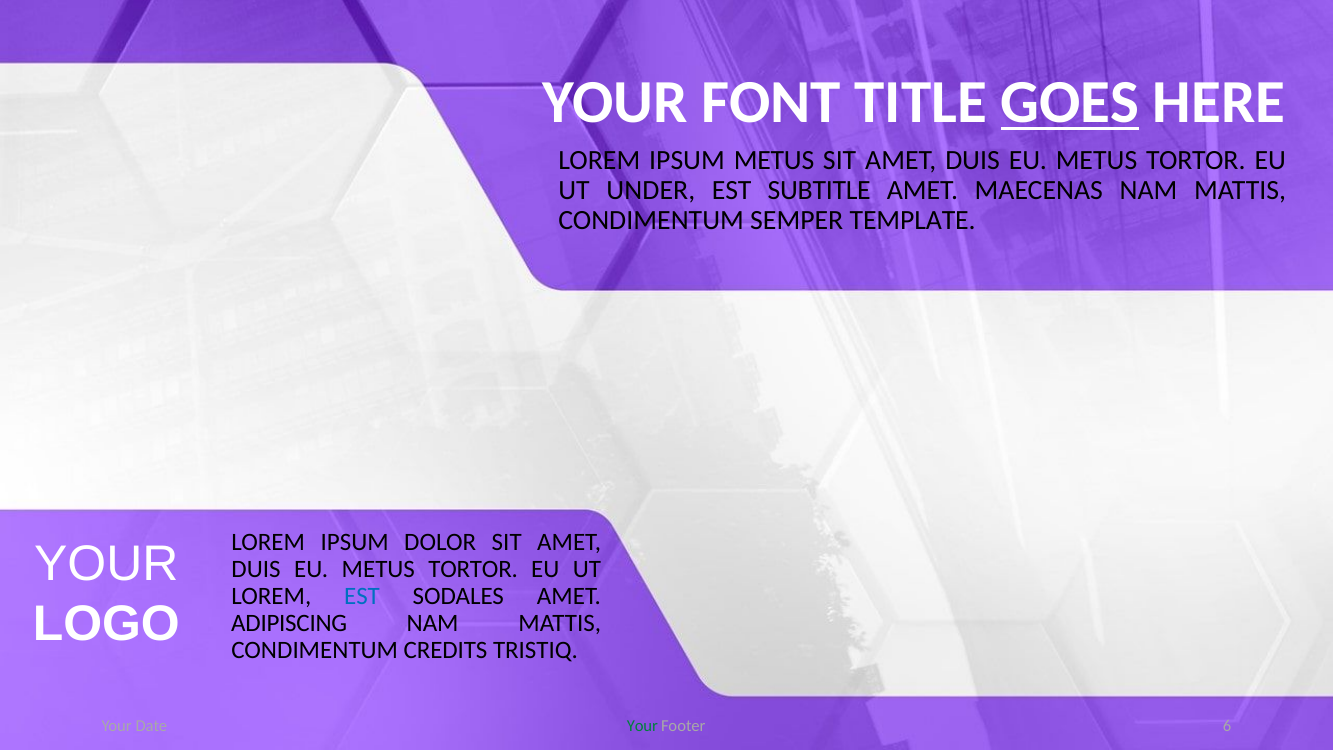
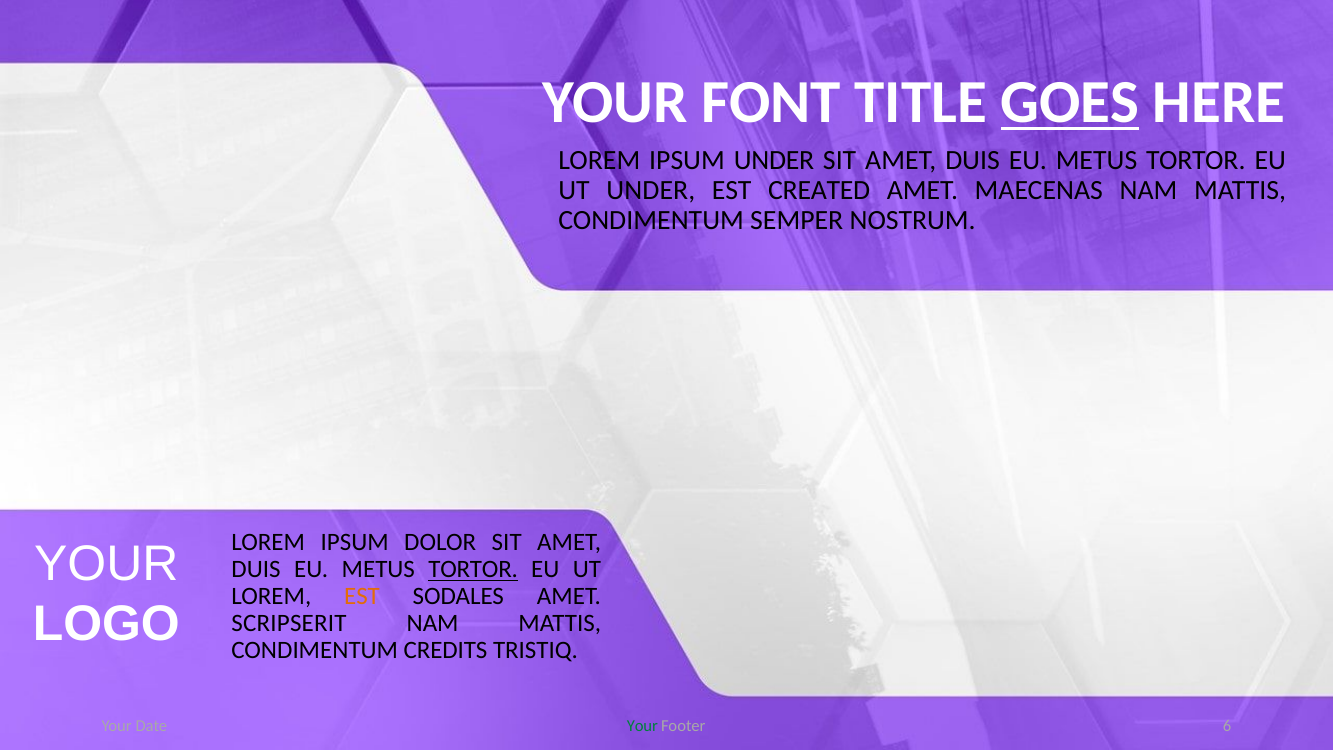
IPSUM METUS: METUS -> UNDER
SUBTITLE: SUBTITLE -> CREATED
TEMPLATE: TEMPLATE -> NOSTRUM
TORTOR at (473, 569) underline: none -> present
EST at (362, 596) colour: blue -> orange
ADIPISCING: ADIPISCING -> SCRIPSERIT
